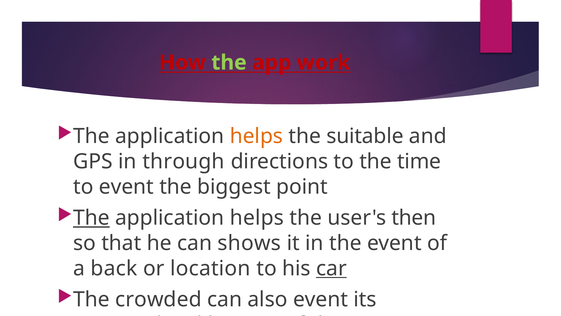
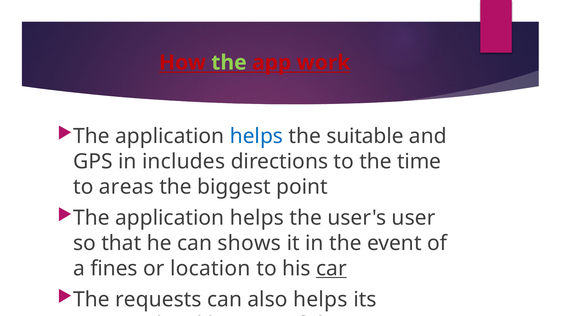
helps at (256, 136) colour: orange -> blue
through: through -> includes
to event: event -> areas
The at (91, 218) underline: present -> none
user's then: then -> user
back: back -> fines
The crowded: crowded -> requests
also event: event -> helps
